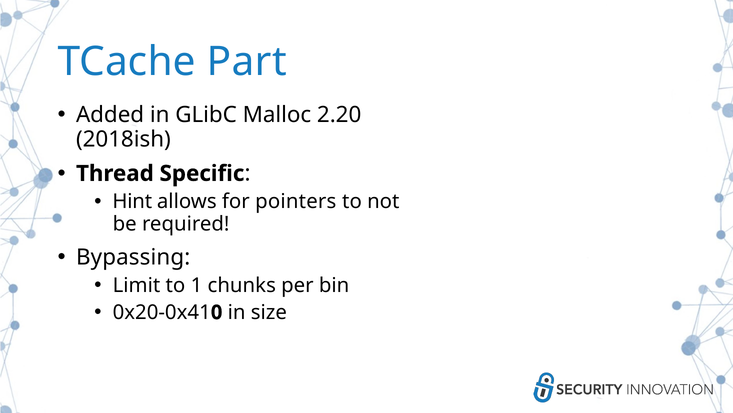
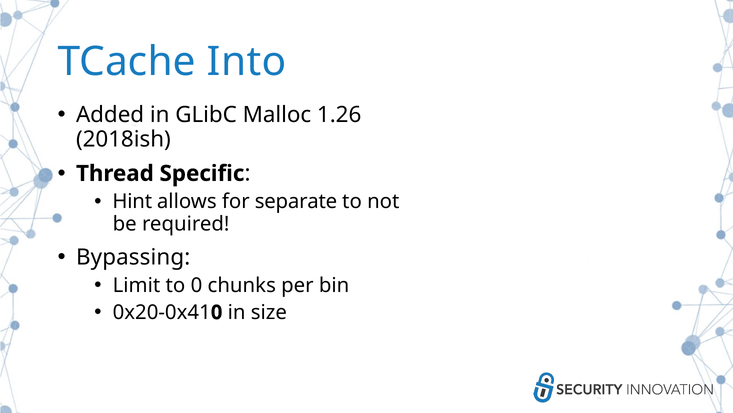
Part: Part -> Into
2.20: 2.20 -> 1.26
pointers: pointers -> separate
to 1: 1 -> 0
